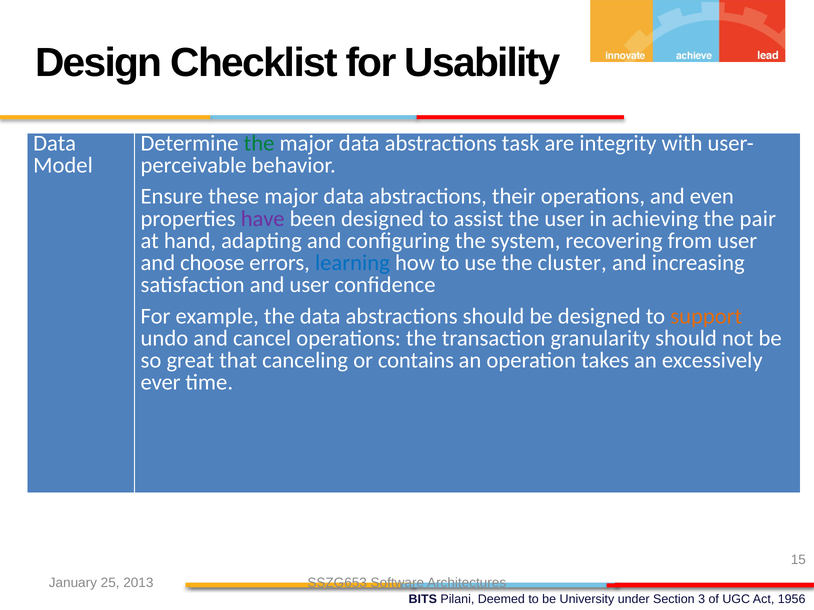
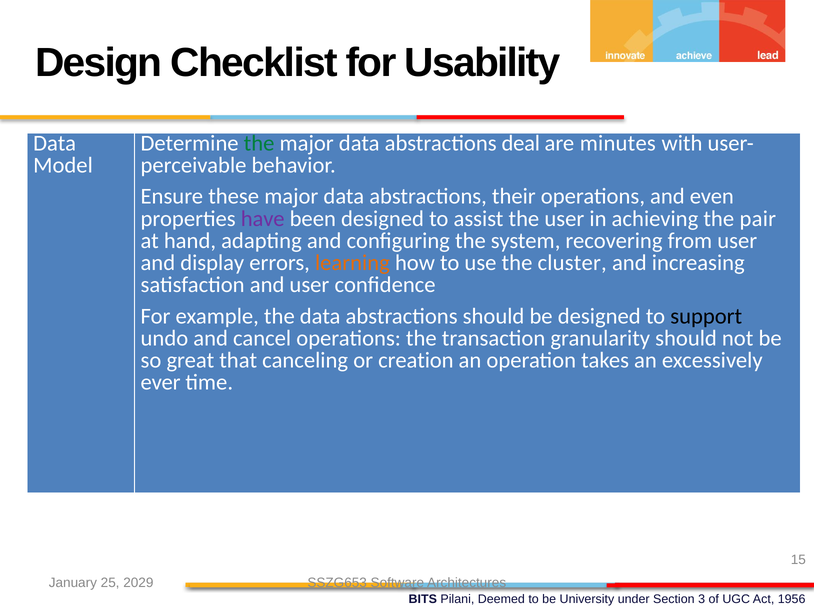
task: task -> deal
integrity: integrity -> minutes
choose: choose -> display
learning colour: blue -> orange
support colour: orange -> black
contains: contains -> creation
2013: 2013 -> 2029
